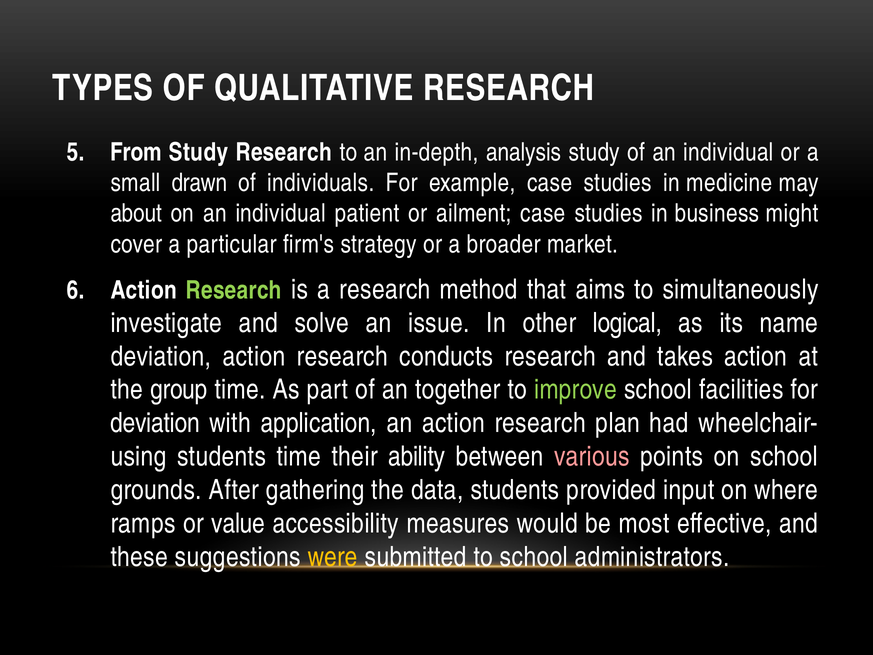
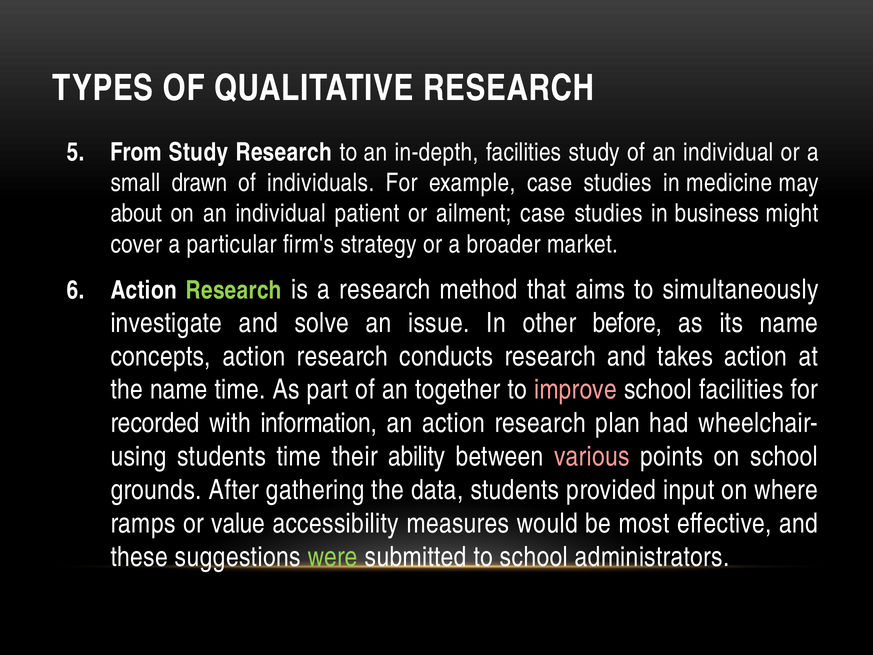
in-depth analysis: analysis -> facilities
logical: logical -> before
deviation at (161, 356): deviation -> concepts
the group: group -> name
improve colour: light green -> pink
deviation at (155, 423): deviation -> recorded
application: application -> information
were colour: yellow -> light green
